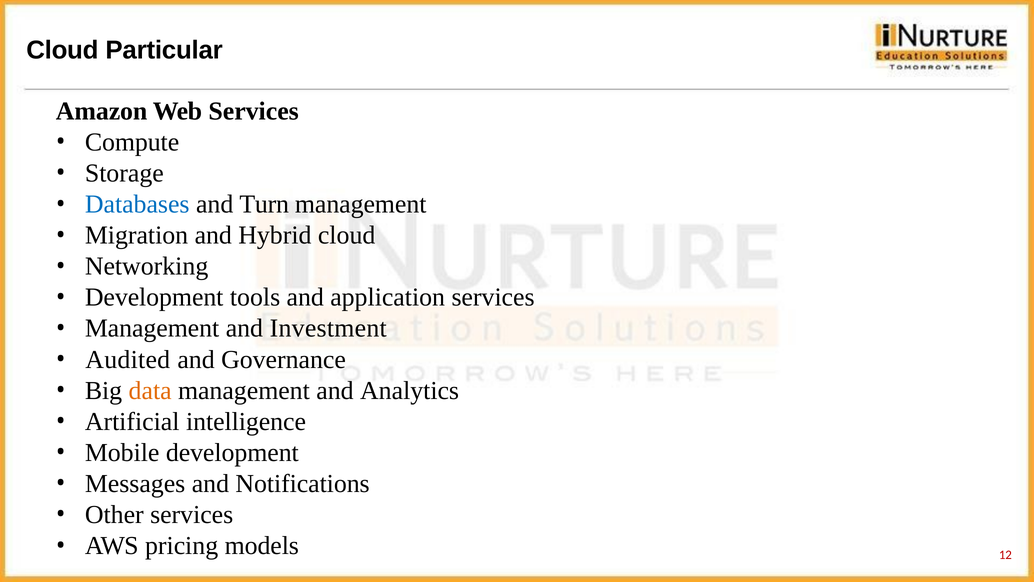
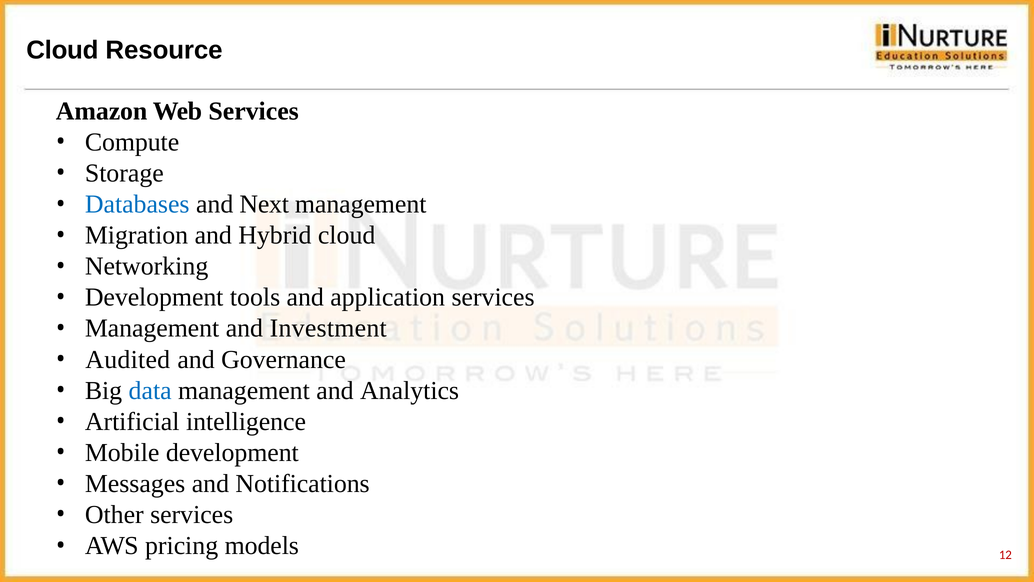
Particular: Particular -> Resource
Turn: Turn -> Next
data colour: orange -> blue
